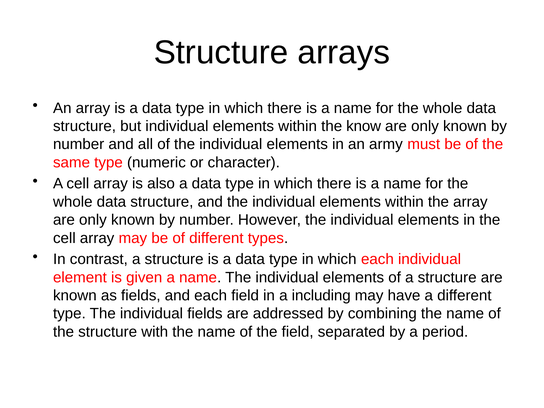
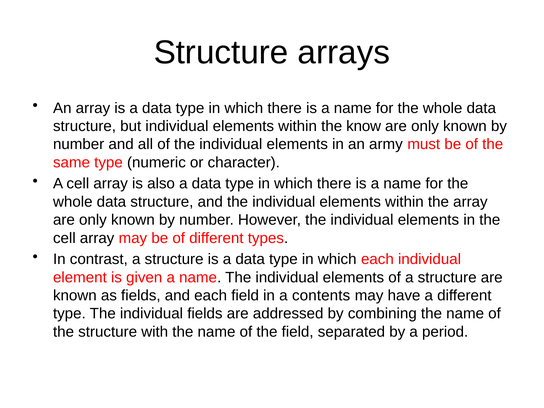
including: including -> contents
